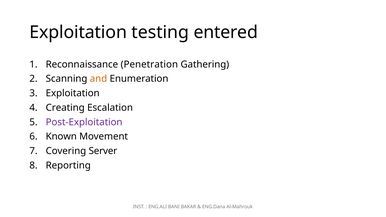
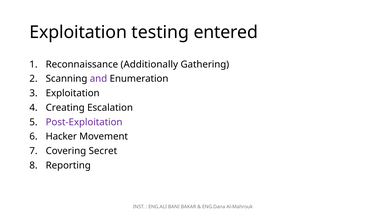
Penetration: Penetration -> Additionally
and colour: orange -> purple
Known: Known -> Hacker
Server: Server -> Secret
